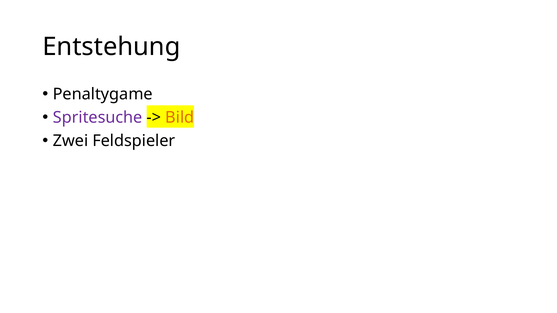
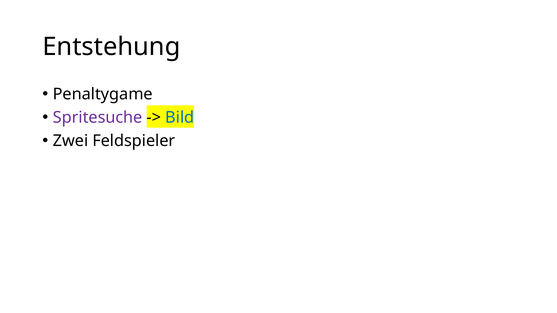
Bild colour: orange -> blue
